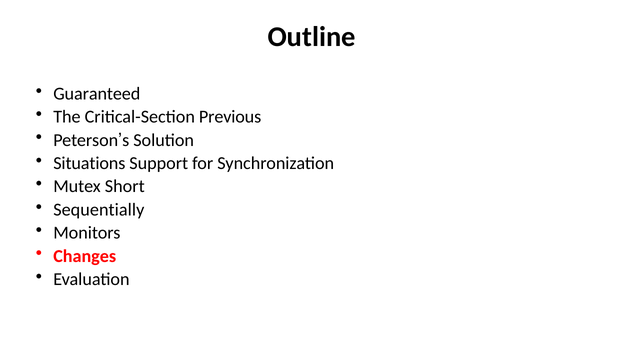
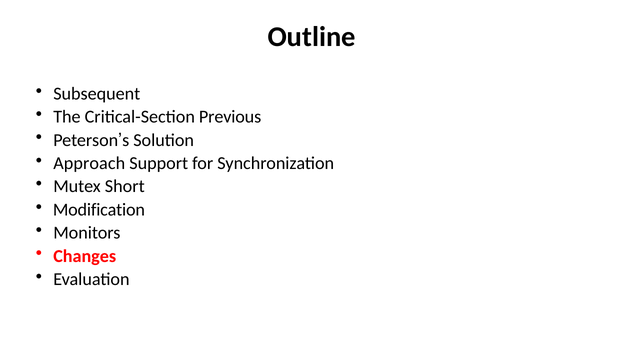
Guaranteed: Guaranteed -> Subsequent
Situations: Situations -> Approach
Sequentially: Sequentially -> Modification
